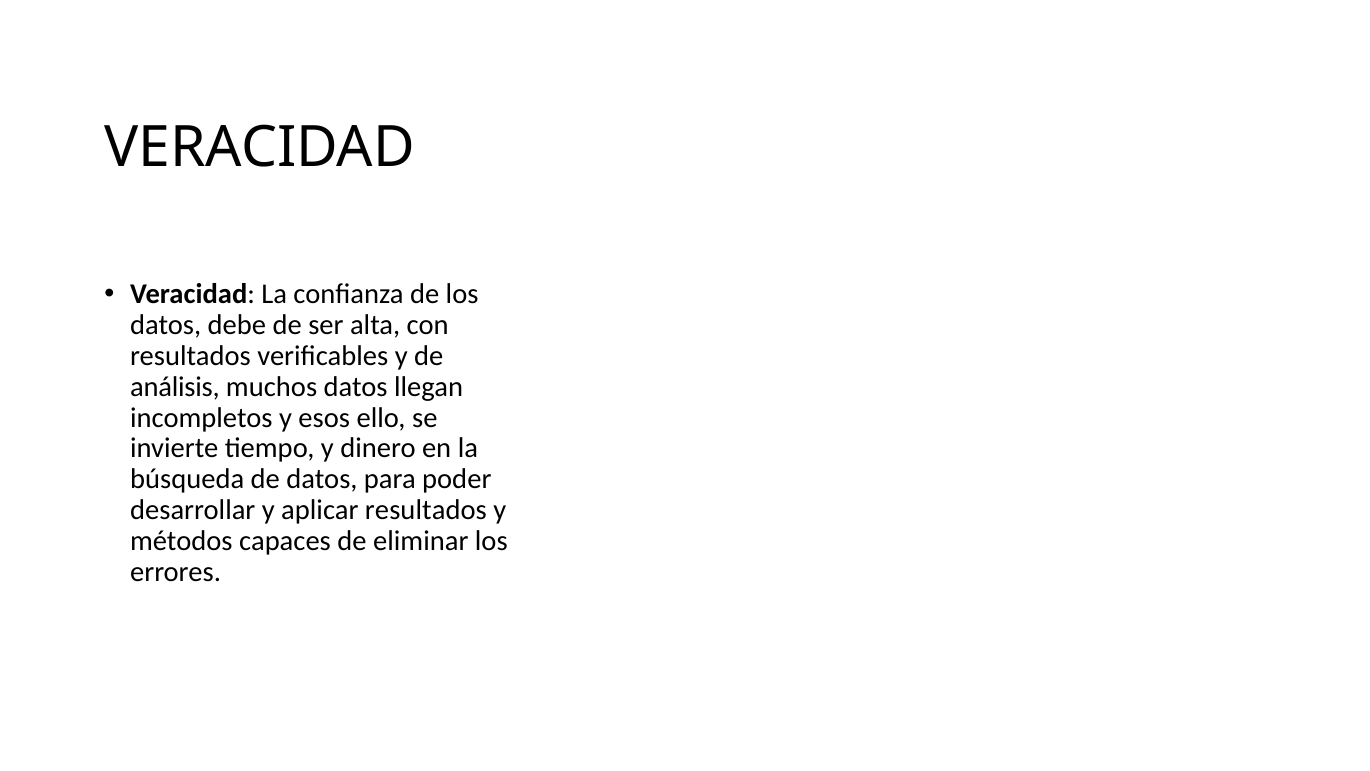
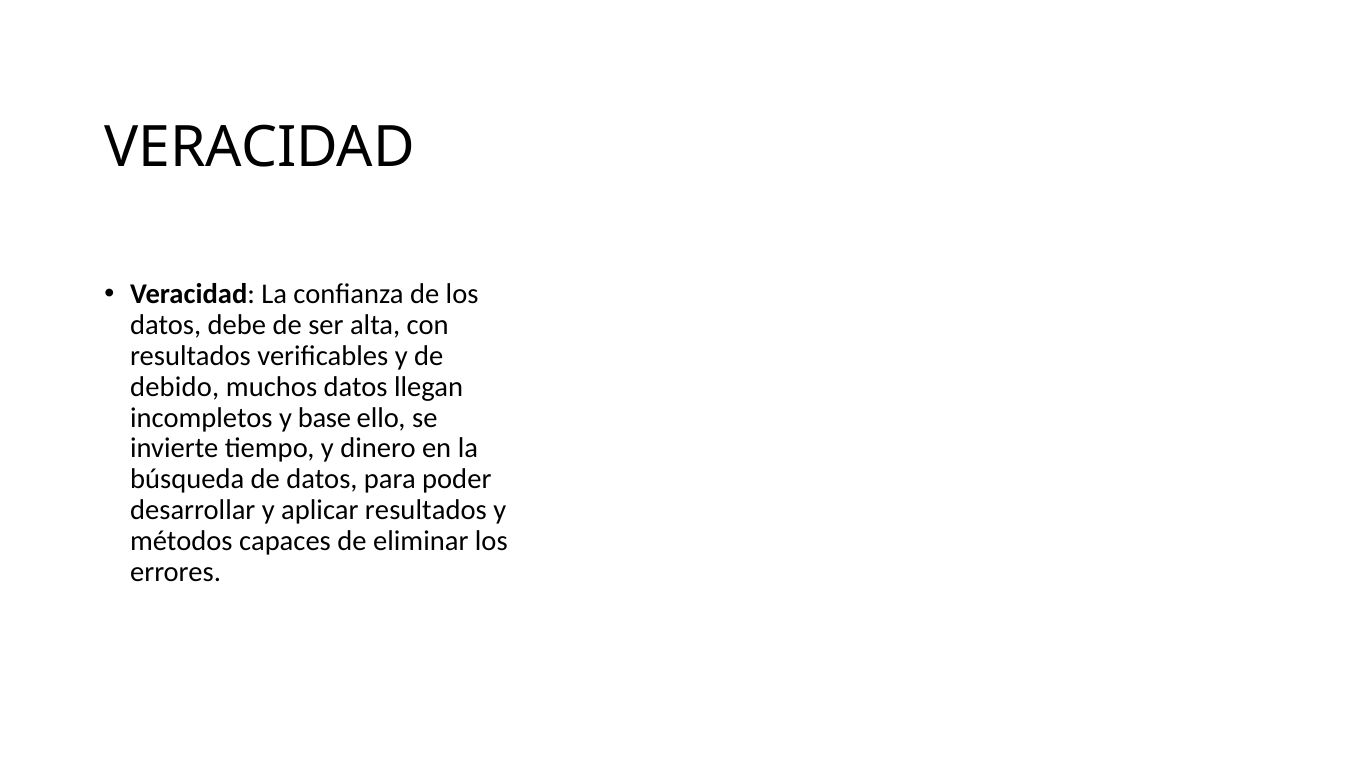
análisis: análisis -> debido
esos: esos -> base
